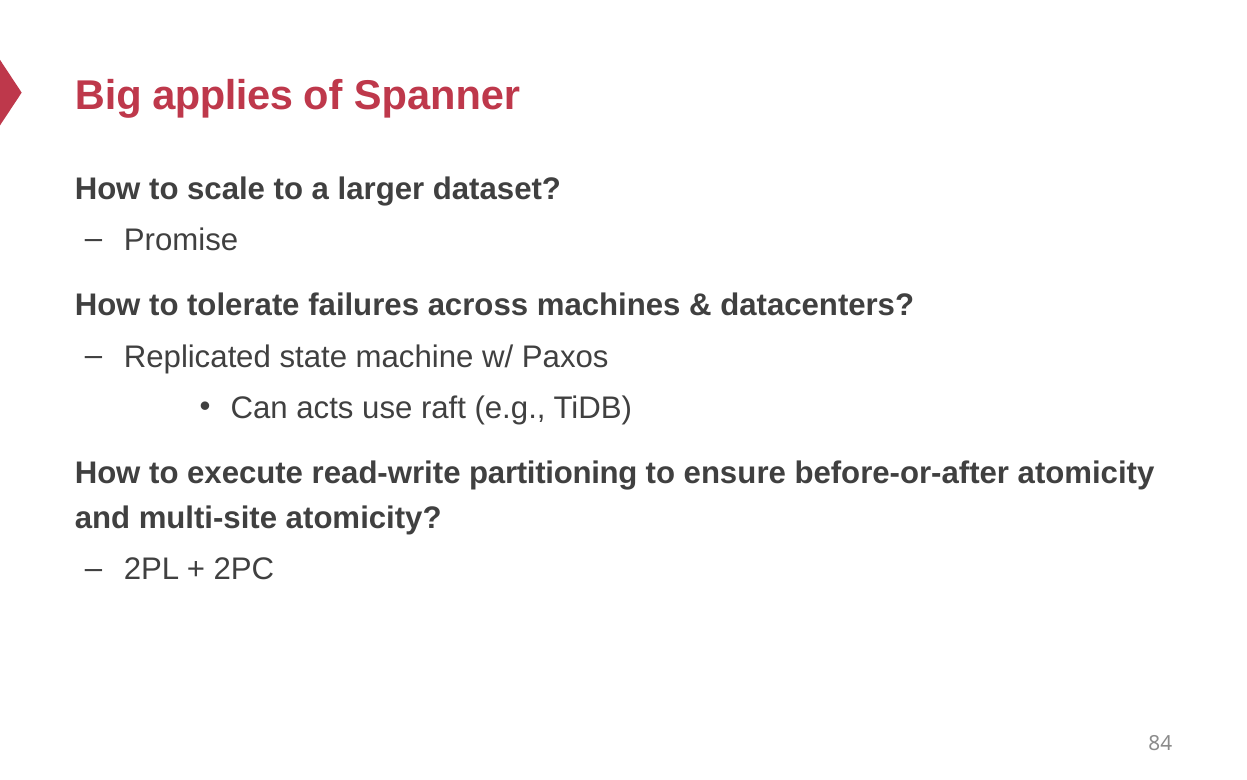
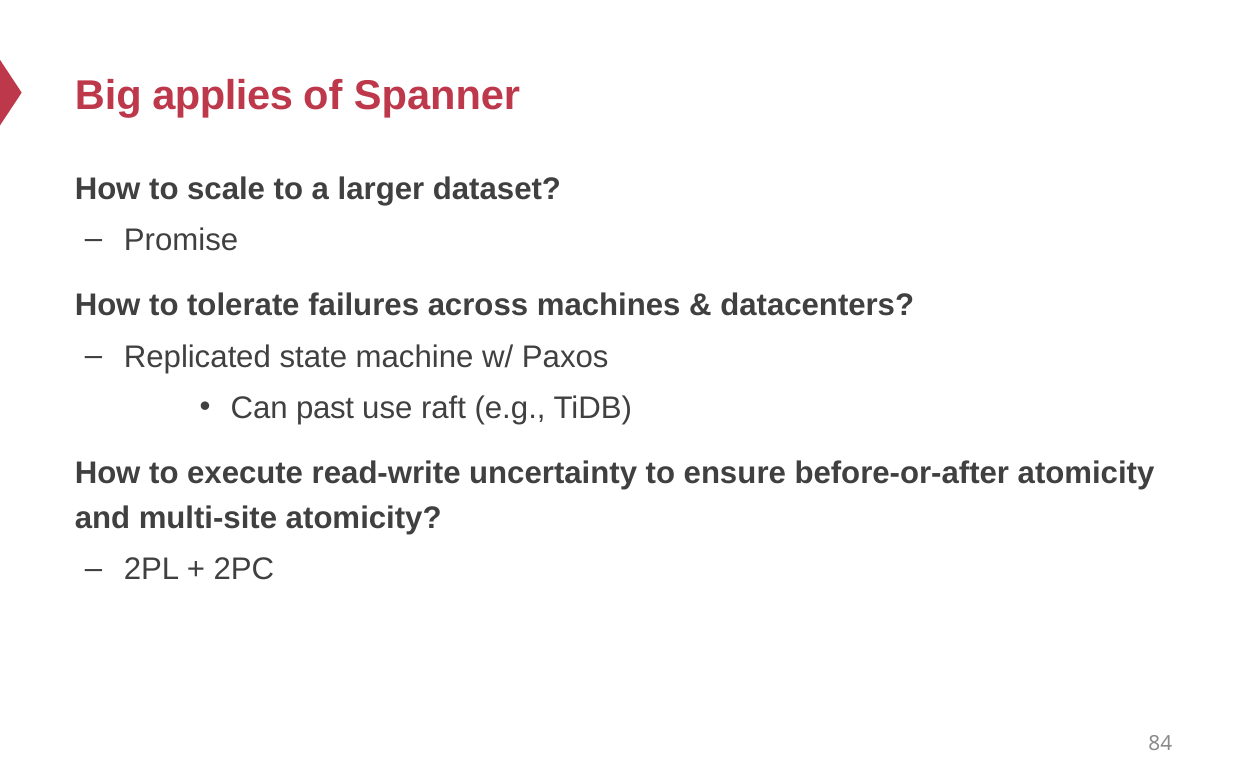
acts: acts -> past
partitioning: partitioning -> uncertainty
